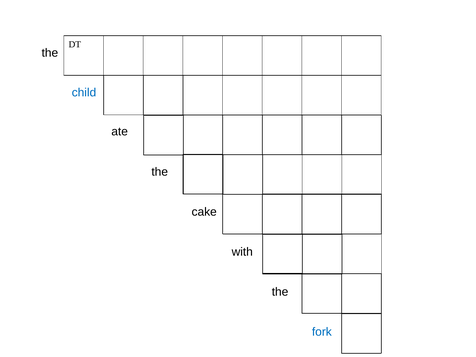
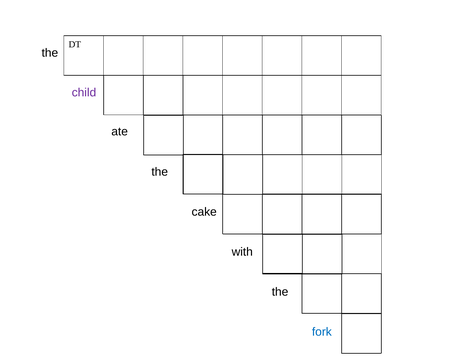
child colour: blue -> purple
